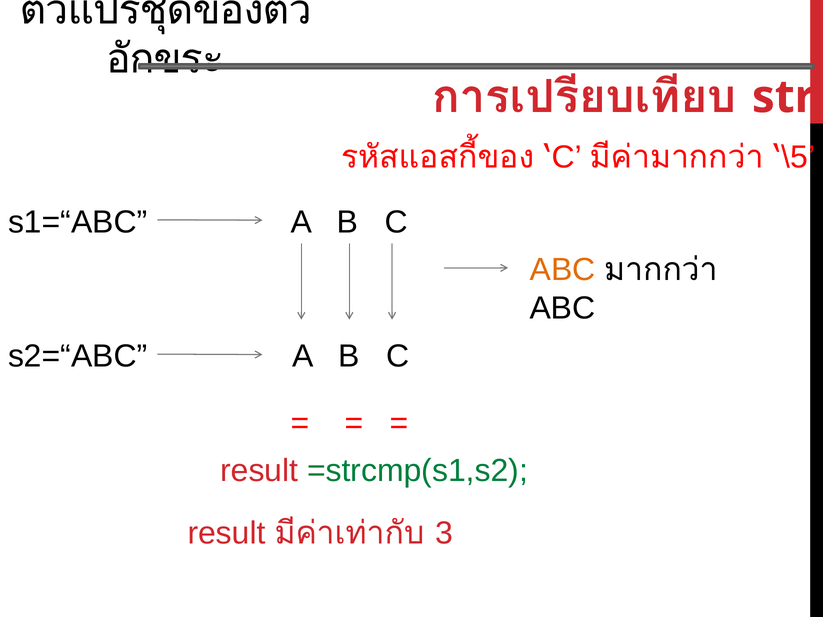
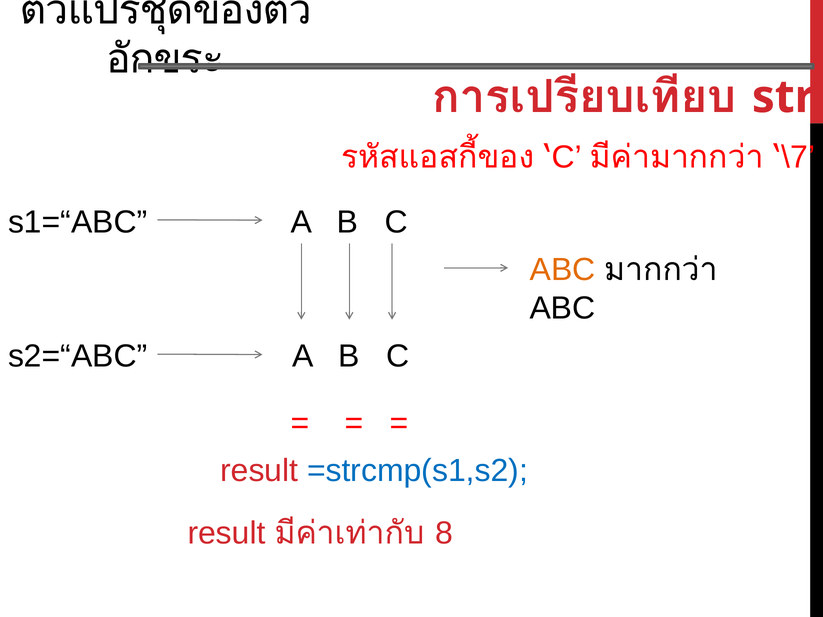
\5: \5 -> \7
=strcmp(s1,s2 colour: green -> blue
3: 3 -> 8
